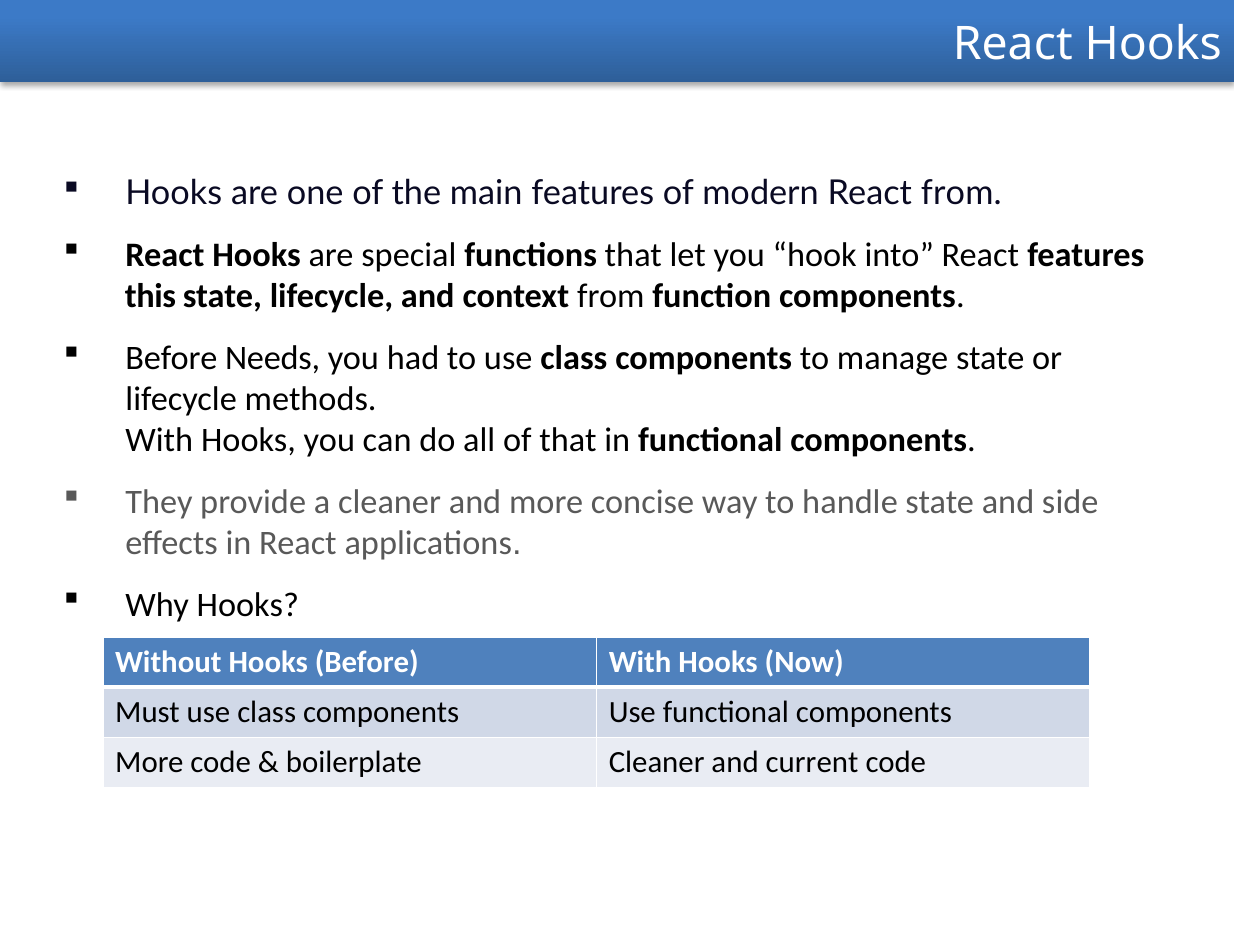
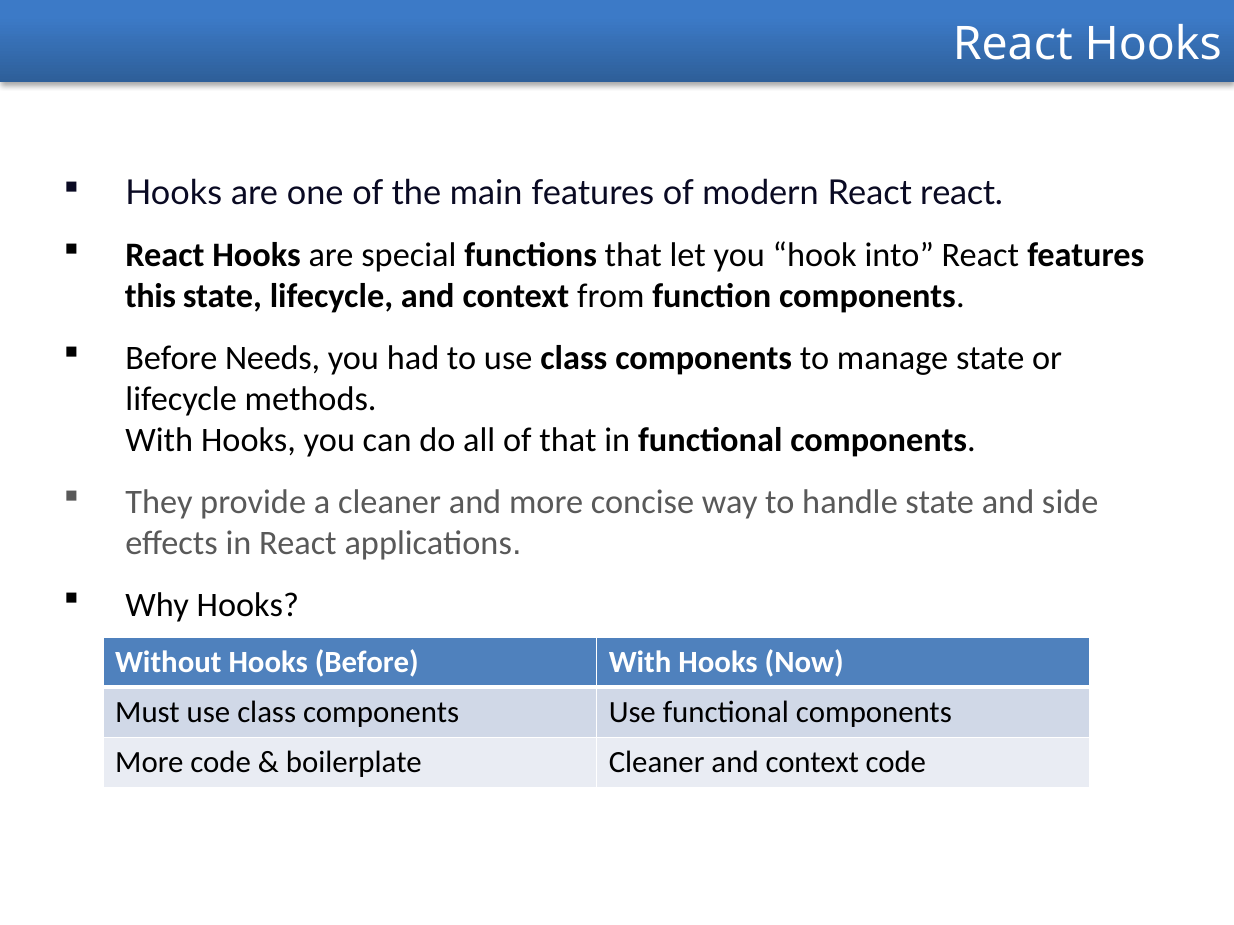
React from: from -> react
Cleaner and current: current -> context
